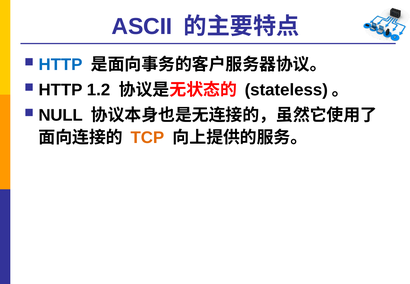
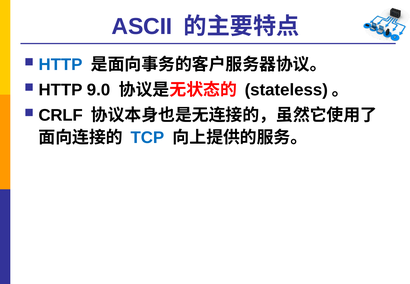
1.2: 1.2 -> 9.0
NULL: NULL -> CRLF
TCP colour: orange -> blue
